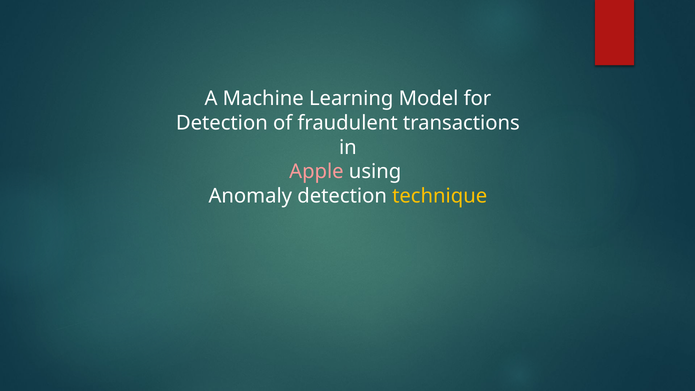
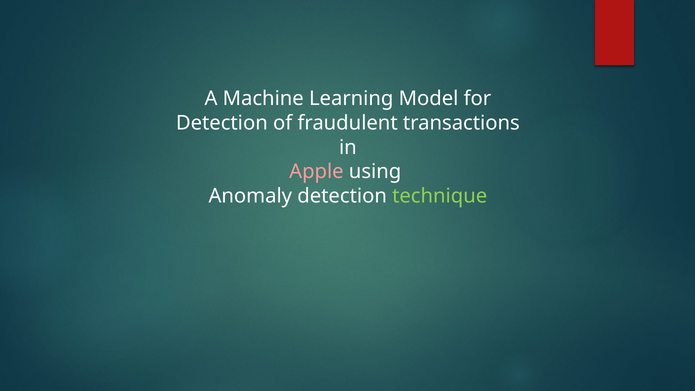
technique colour: yellow -> light green
